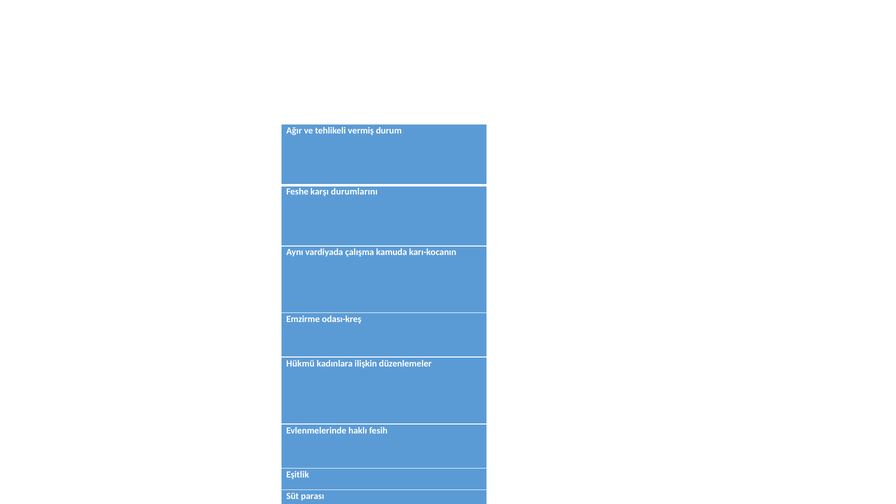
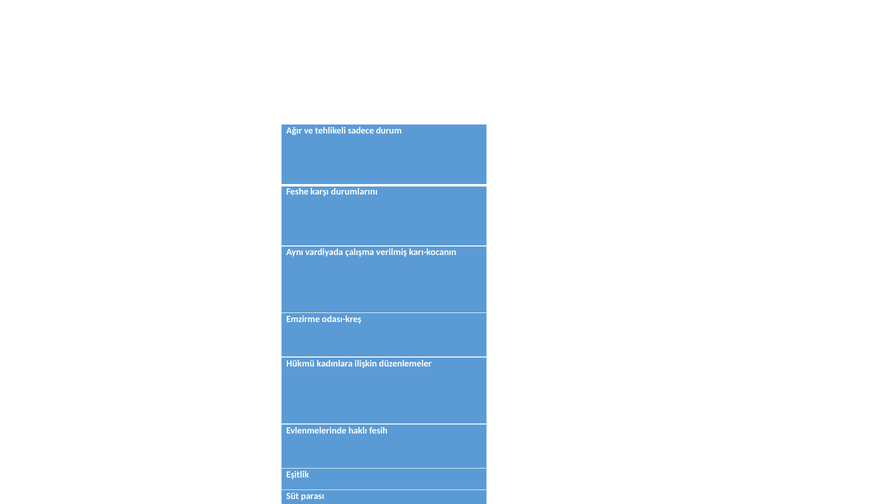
vermiş: vermiş -> sadece
kamuda: kamuda -> verilmiş
